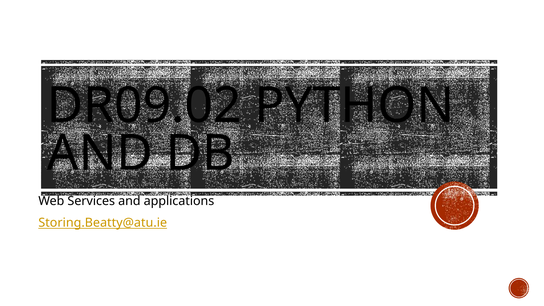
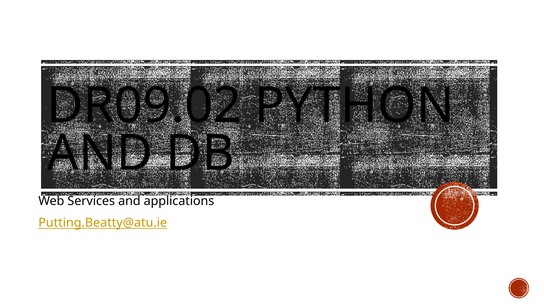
Storing.Beatty@atu.ie: Storing.Beatty@atu.ie -> Putting.Beatty@atu.ie
